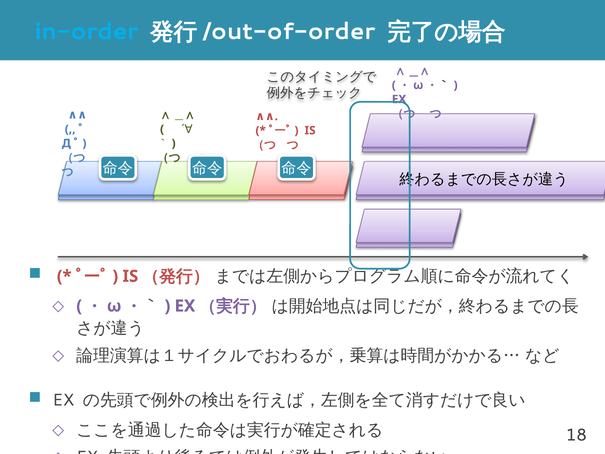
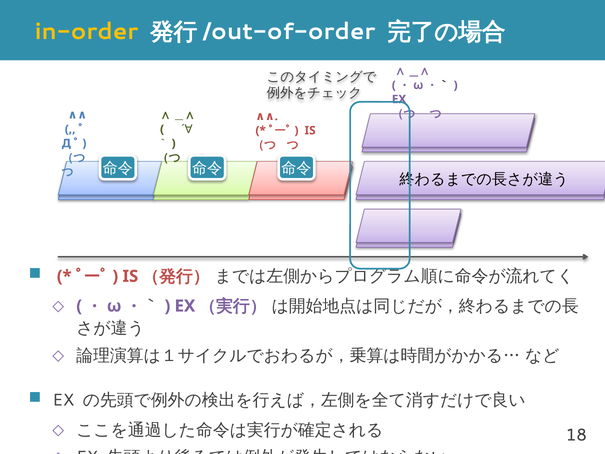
in-order colour: light blue -> yellow
